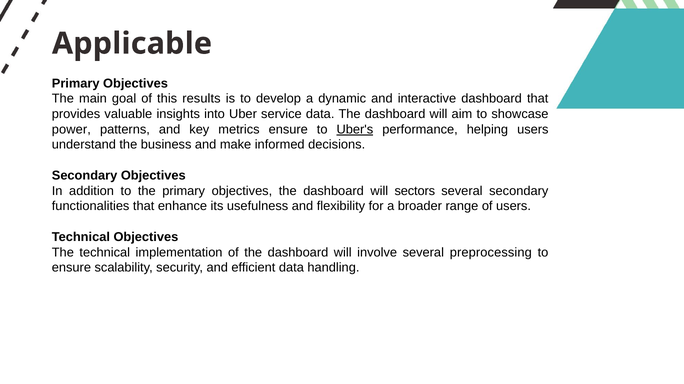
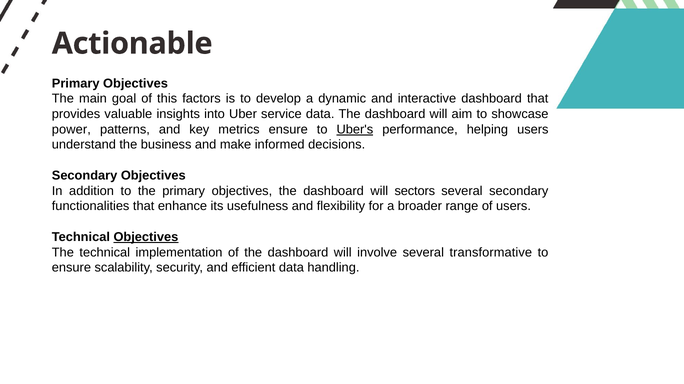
Applicable: Applicable -> Actionable
results: results -> factors
Objectives at (146, 237) underline: none -> present
preprocessing: preprocessing -> transformative
